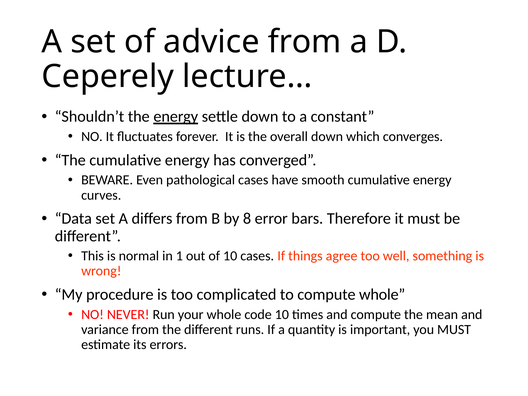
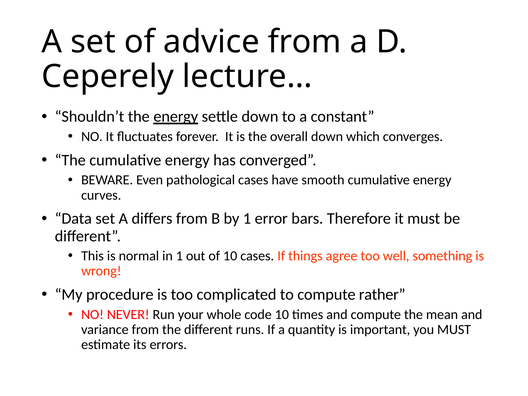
by 8: 8 -> 1
compute whole: whole -> rather
